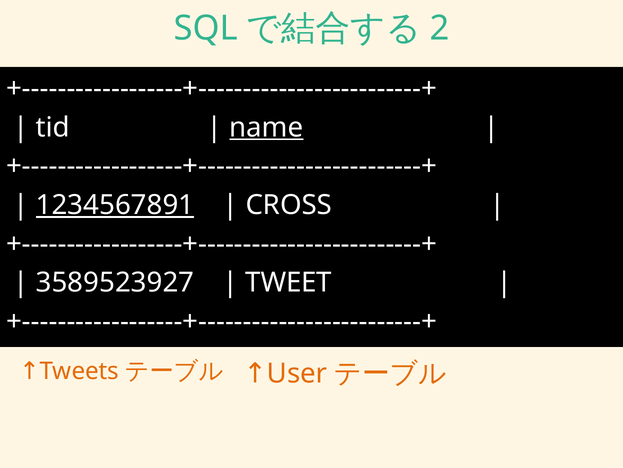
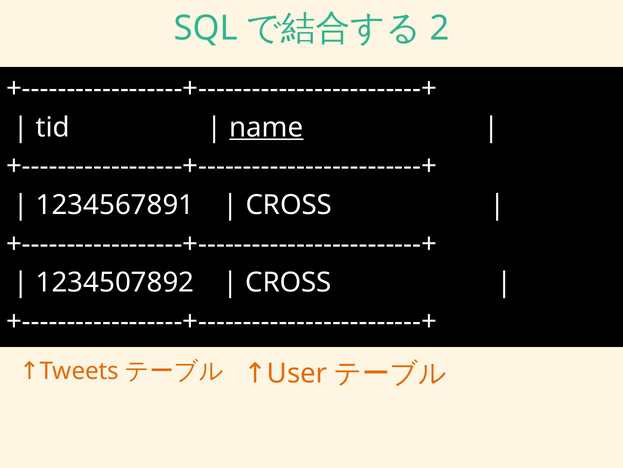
1234567891 underline: present -> none
3589523927: 3589523927 -> 1234507892
TWEET at (289, 282): TWEET -> CROSS
